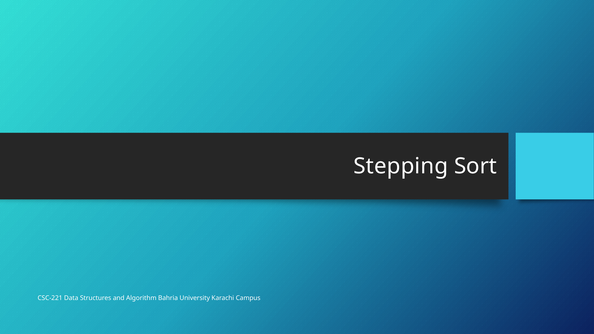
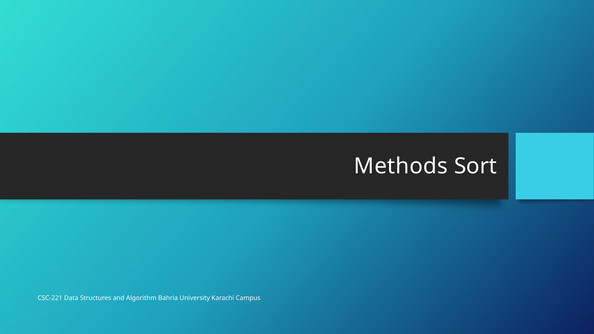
Stepping: Stepping -> Methods
